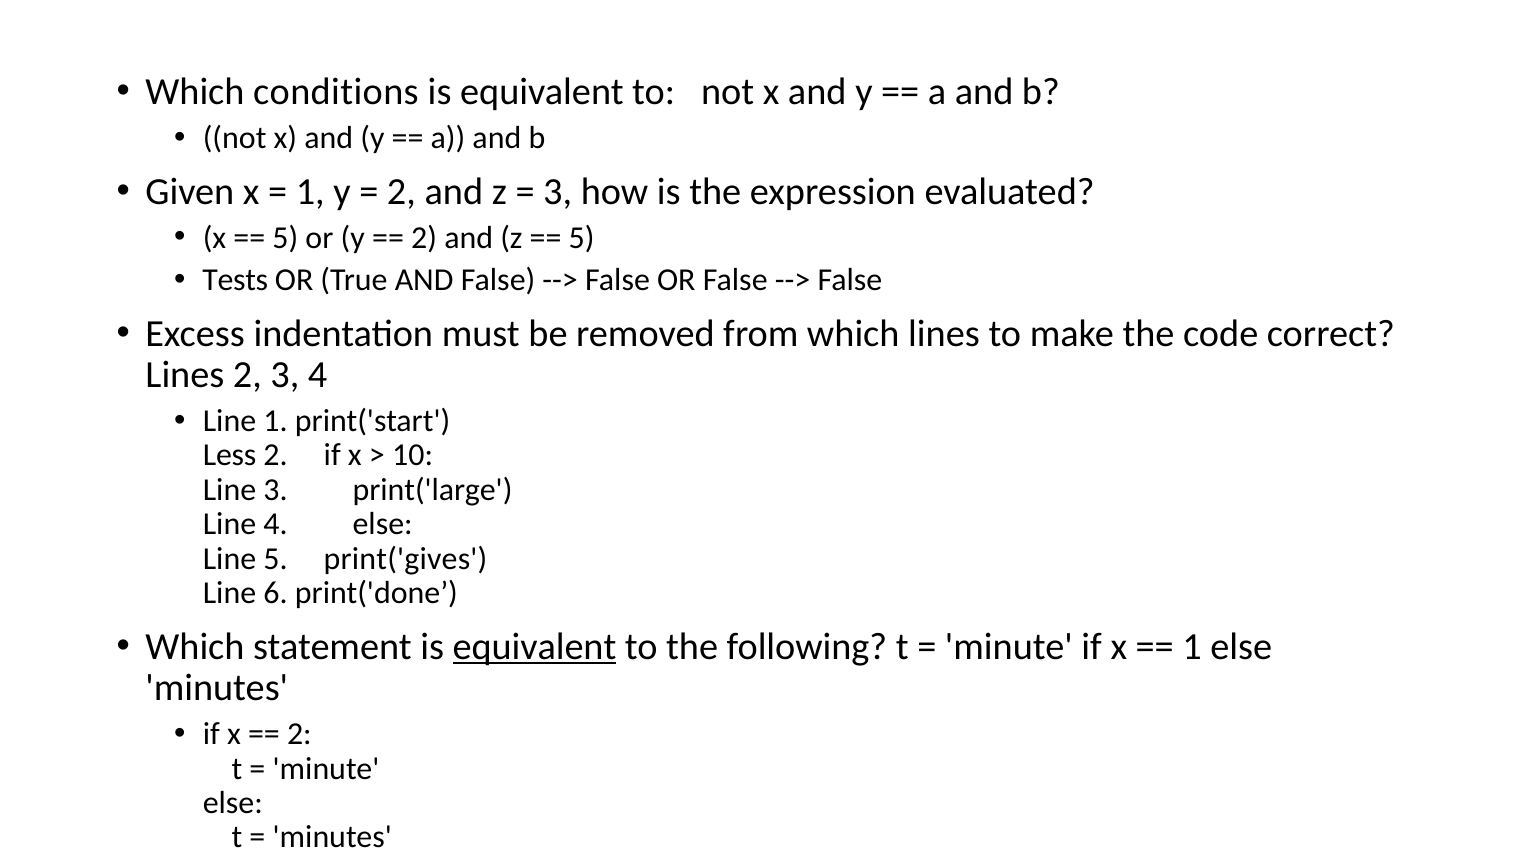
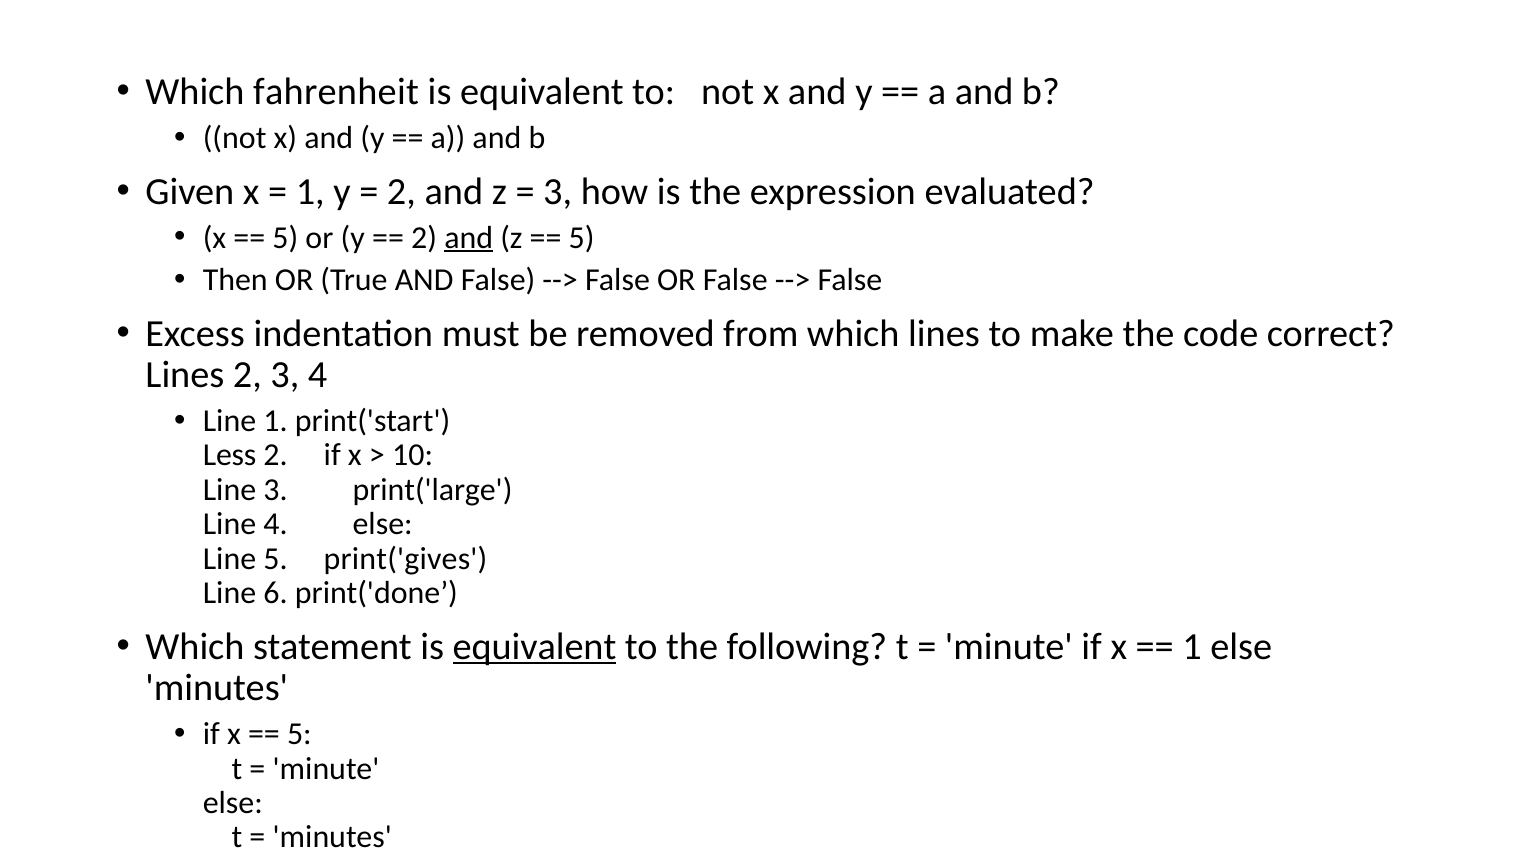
conditions: conditions -> fahrenheit
and at (469, 238) underline: none -> present
Tests: Tests -> Then
2 at (299, 734): 2 -> 5
